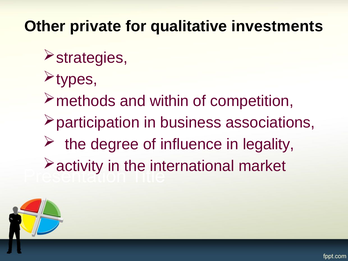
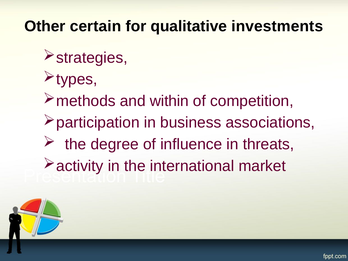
private: private -> certain
legality: legality -> threats
